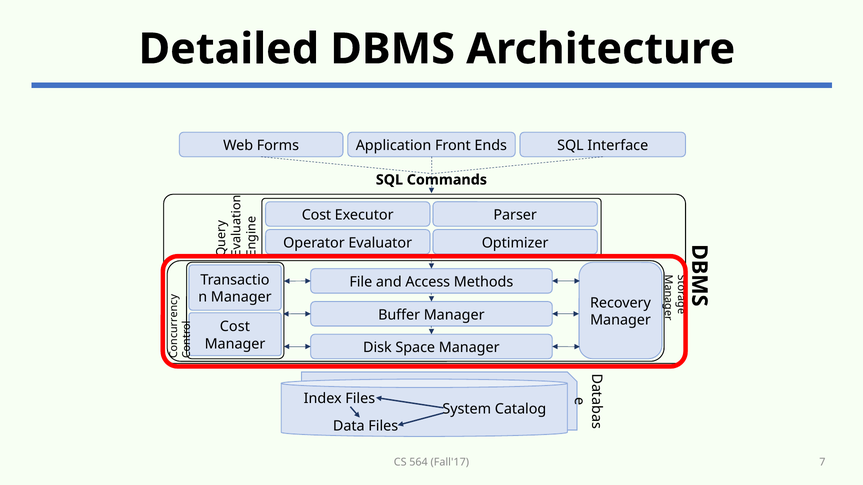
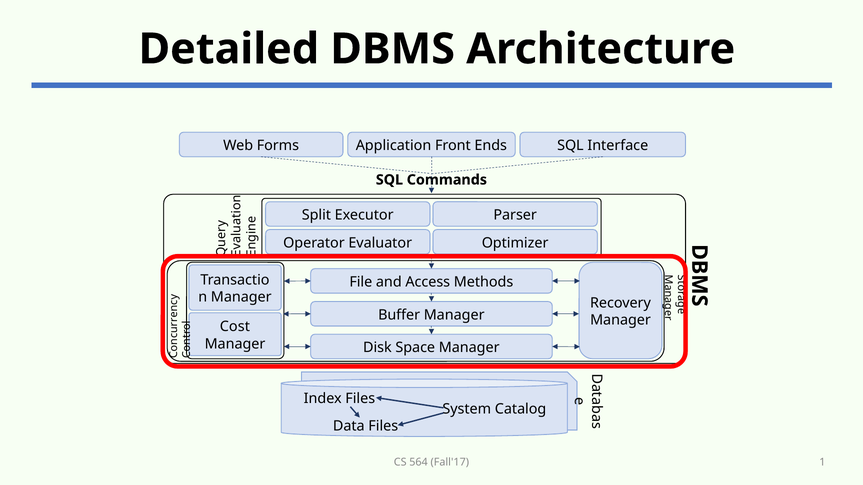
Cost at (316, 215): Cost -> Split
7: 7 -> 1
